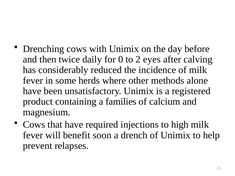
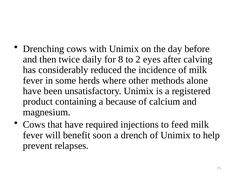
0: 0 -> 8
families: families -> because
high: high -> feed
